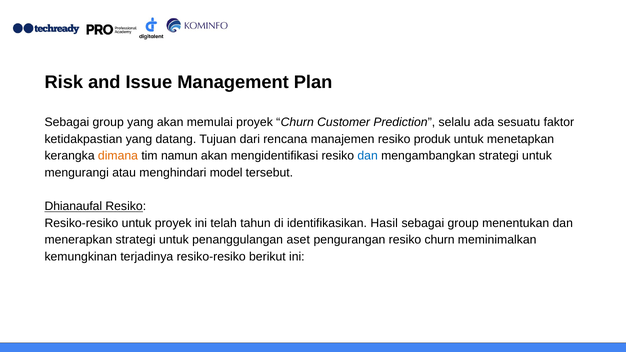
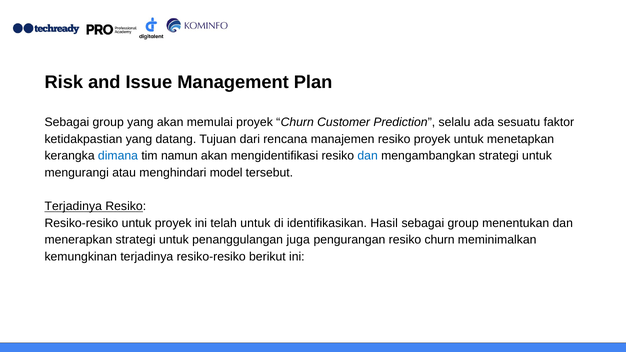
resiko produk: produk -> proyek
dimana colour: orange -> blue
Dhianaufal at (73, 206): Dhianaufal -> Terjadinya
telah tahun: tahun -> untuk
aset: aset -> juga
